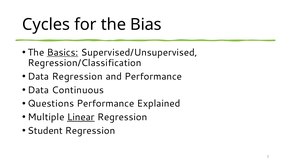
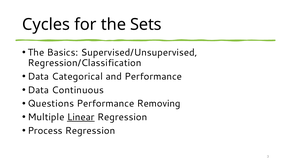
Bias: Bias -> Sets
Basics underline: present -> none
Data Regression: Regression -> Categorical
Explained: Explained -> Removing
Student: Student -> Process
